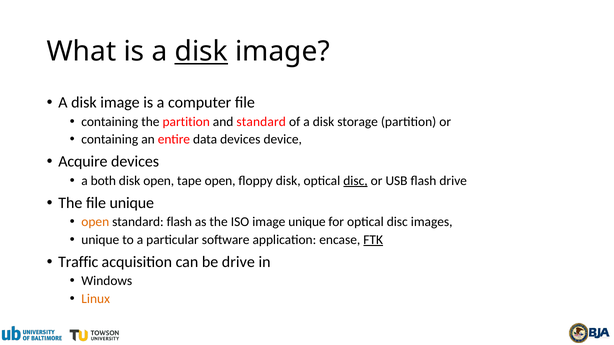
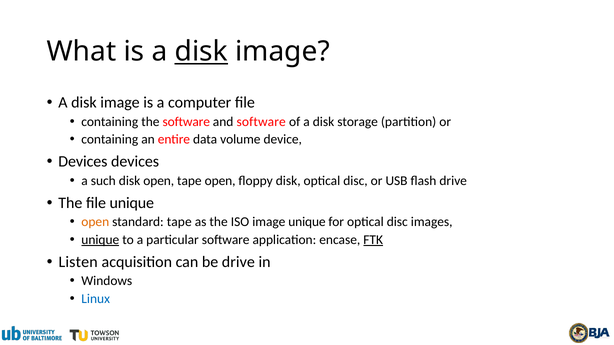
the partition: partition -> software
and standard: standard -> software
data devices: devices -> volume
Acquire at (83, 162): Acquire -> Devices
both: both -> such
disc at (355, 181) underline: present -> none
standard flash: flash -> tape
unique at (100, 240) underline: none -> present
Traffic: Traffic -> Listen
Linux colour: orange -> blue
